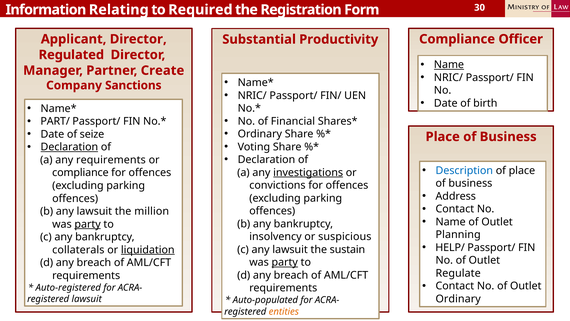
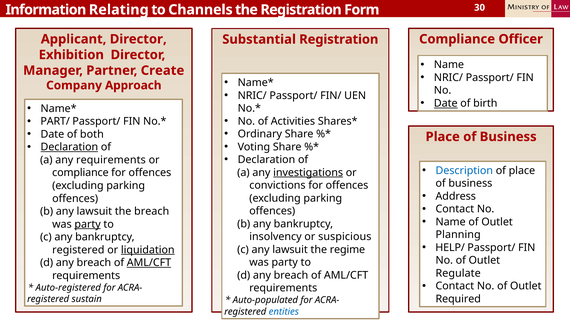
Required: Required -> Channels
Substantial Productivity: Productivity -> Registration
Regulated: Regulated -> Exhibition
Name at (449, 65) underline: present -> none
Sanctions: Sanctions -> Approach
Date at (446, 103) underline: none -> present
Financial: Financial -> Activities
seize: seize -> both
the million: million -> breach
sustain: sustain -> regime
collaterals at (78, 250): collaterals -> registered
party at (285, 262) underline: present -> none
AML/CFT at (149, 262) underline: none -> present
Ordinary at (458, 299): Ordinary -> Required
lawsuit at (87, 299): lawsuit -> sustain
entities colour: orange -> blue
